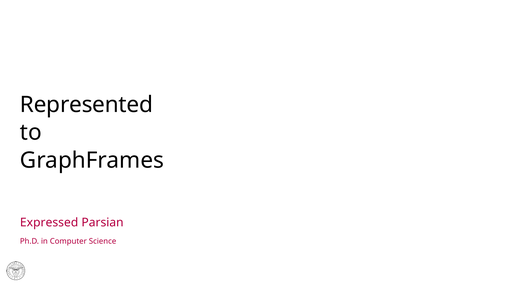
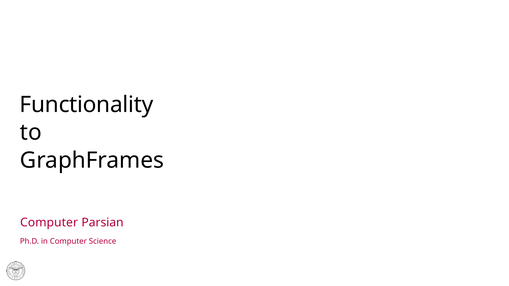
Represented: Represented -> Functionality
Expressed at (49, 223): Expressed -> Computer
